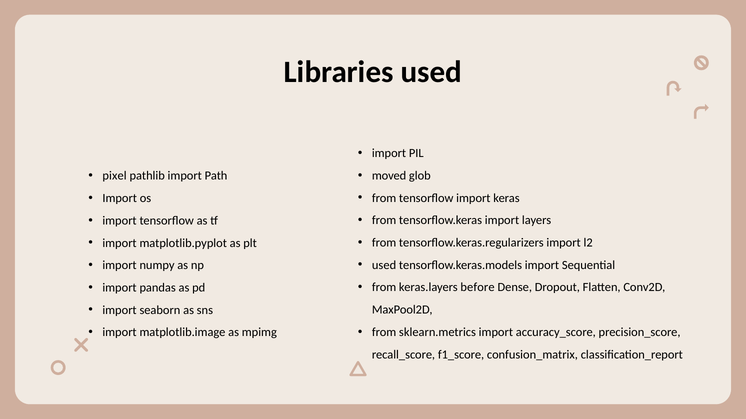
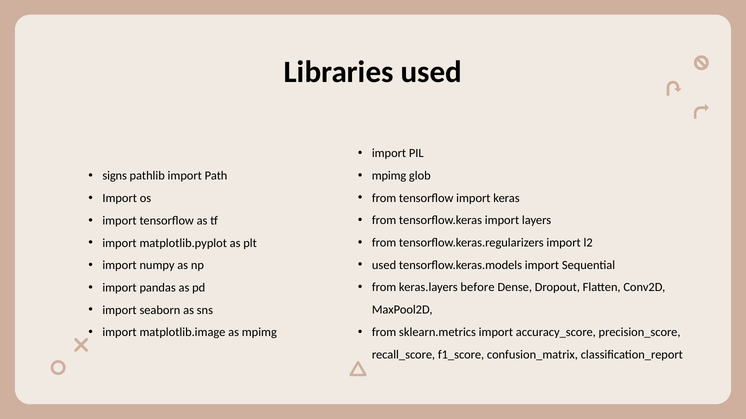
moved at (389, 176): moved -> mpimg
pixel: pixel -> signs
